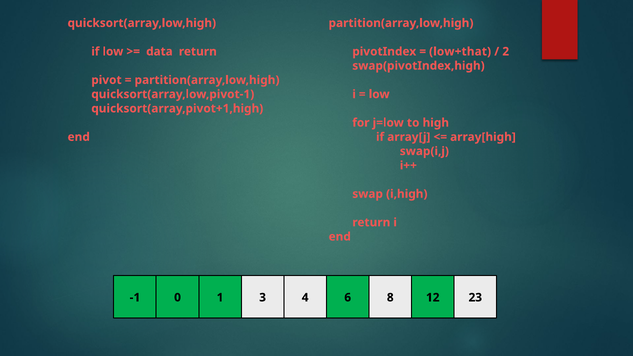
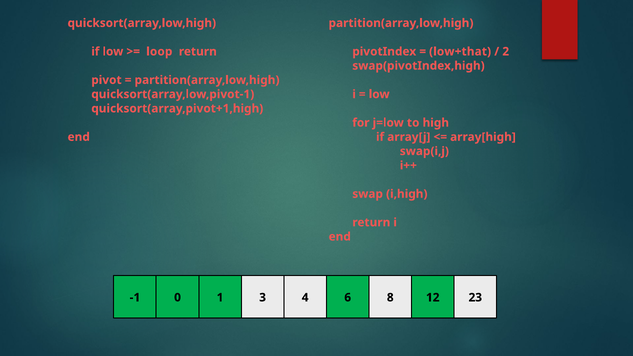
data: data -> loop
